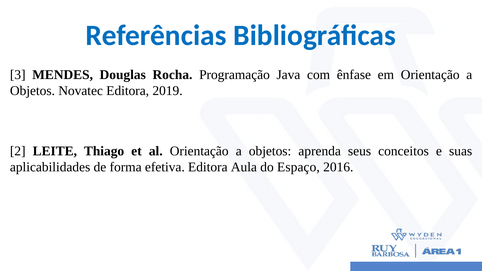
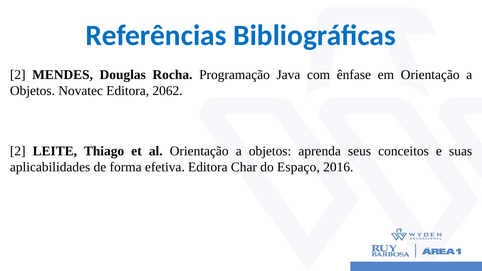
3 at (18, 75): 3 -> 2
2019: 2019 -> 2062
Aula: Aula -> Char
